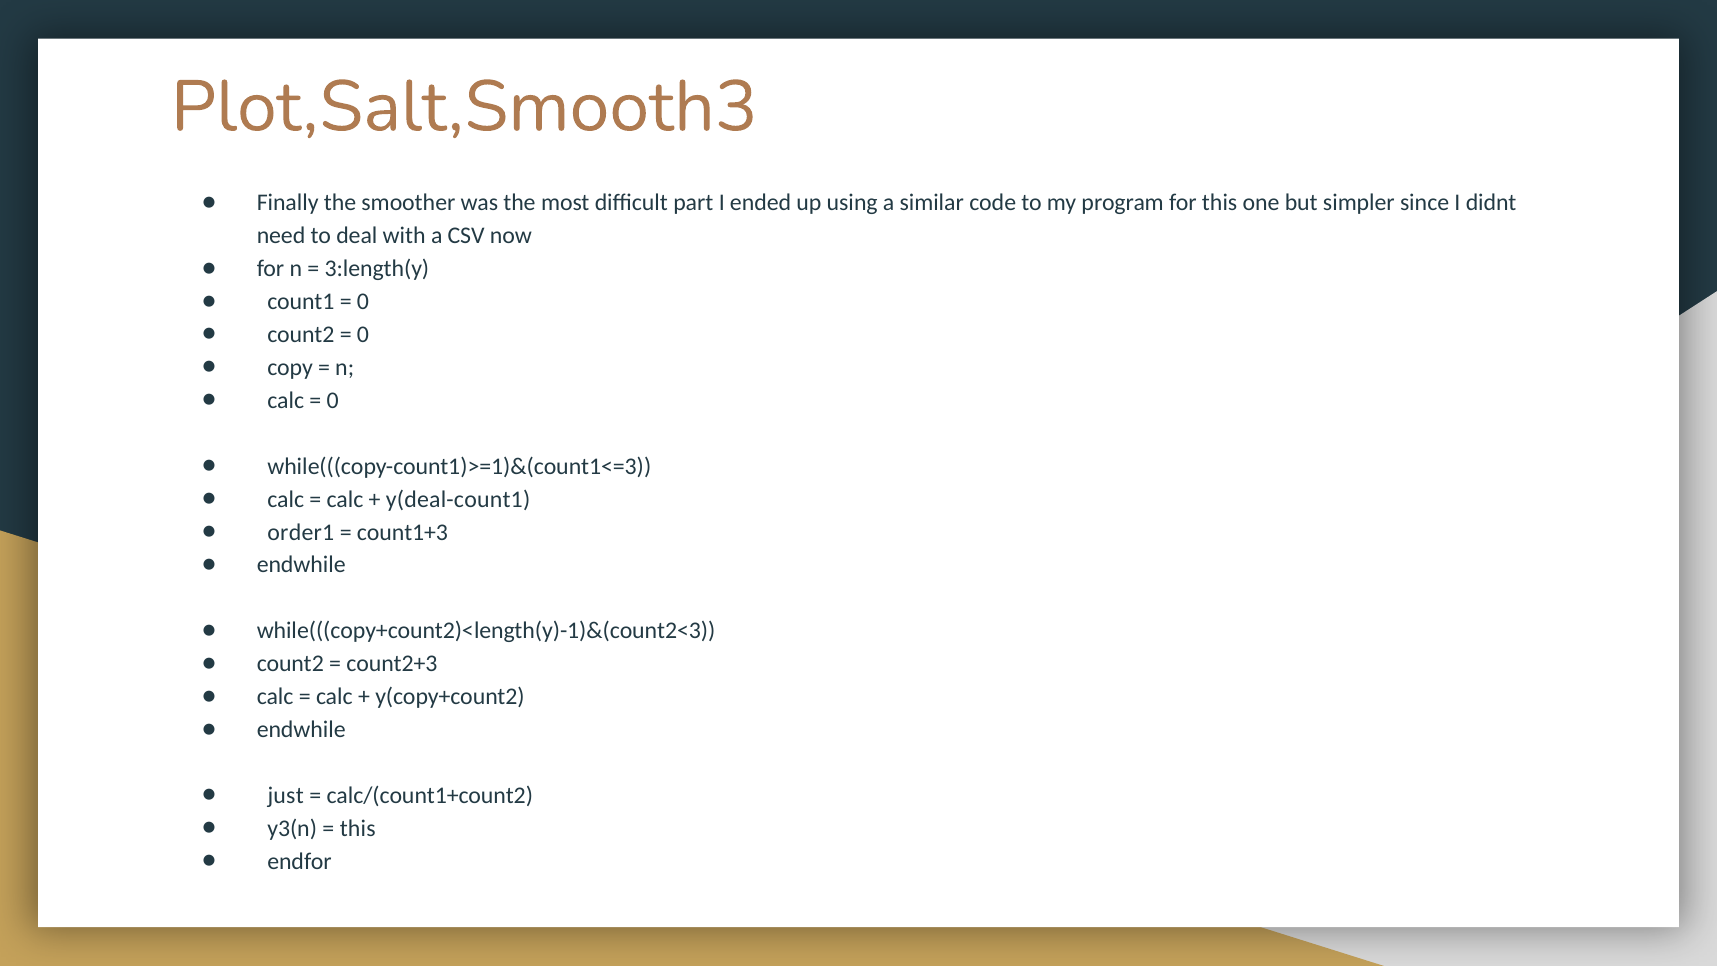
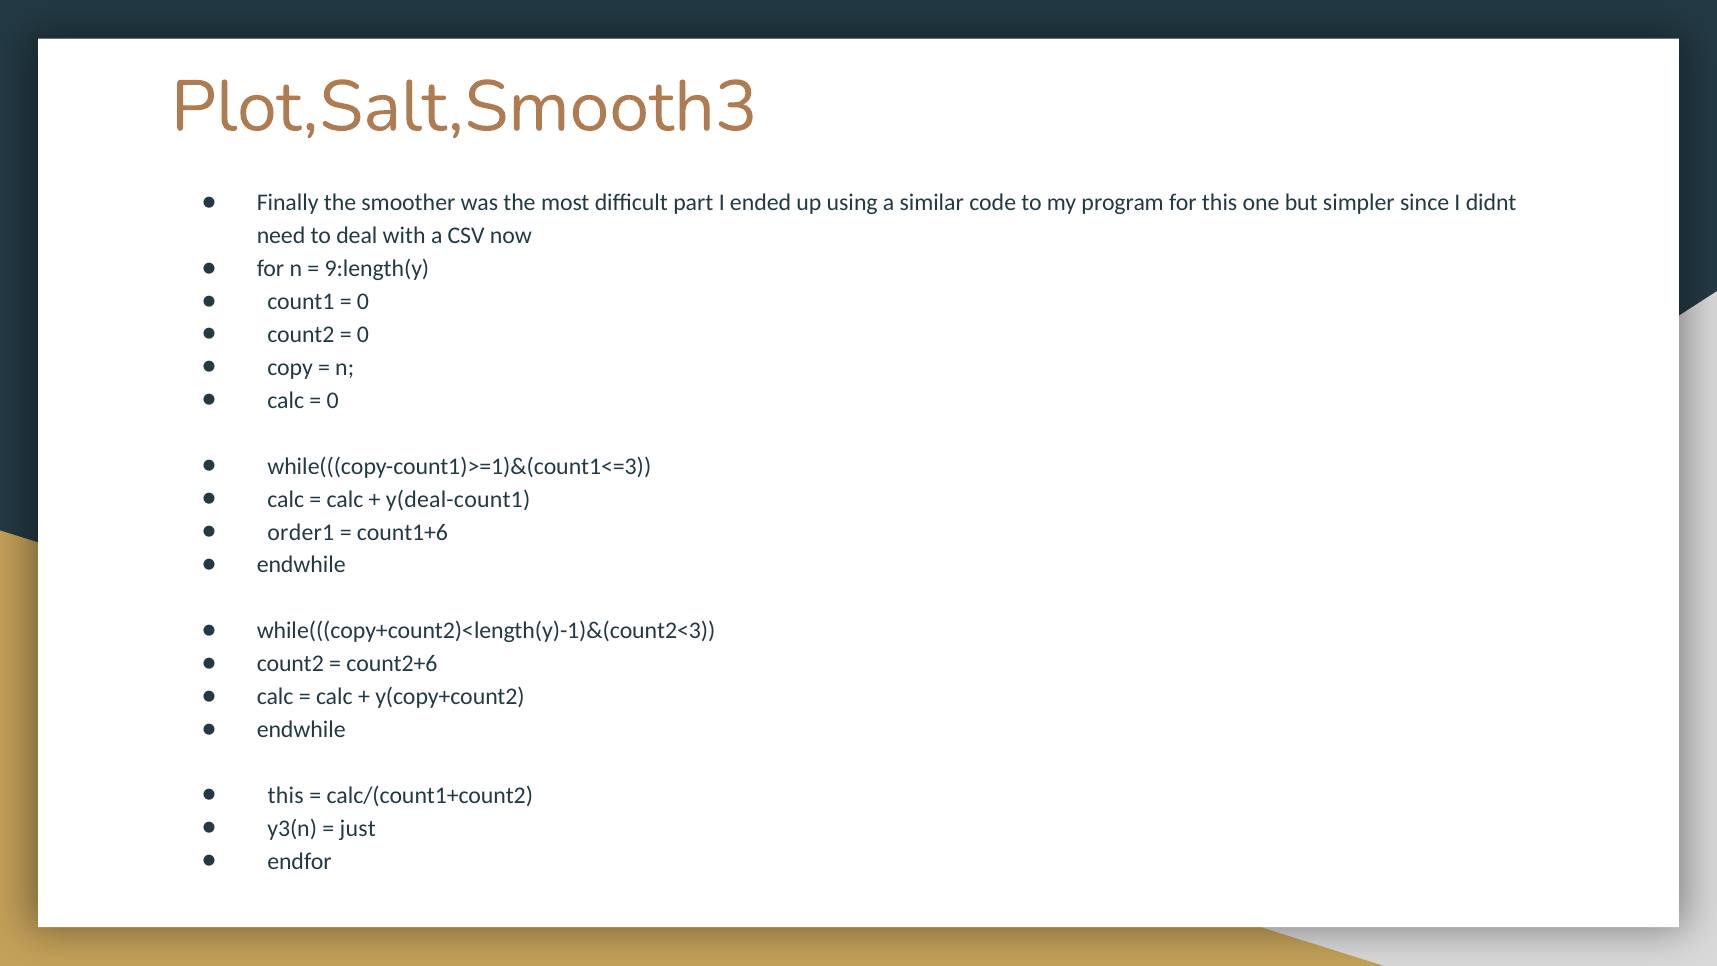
3:length(y: 3:length(y -> 9:length(y
count1+3: count1+3 -> count1+6
count2+3: count2+3 -> count2+6
just at (286, 795): just -> this
this at (358, 828): this -> just
